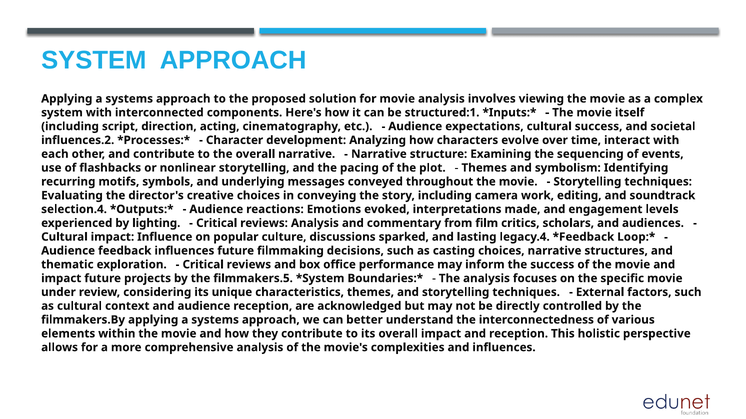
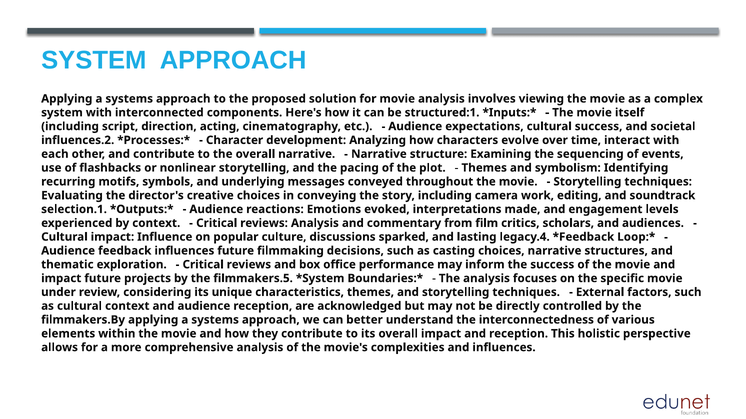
selection.4: selection.4 -> selection.1
by lighting: lighting -> context
